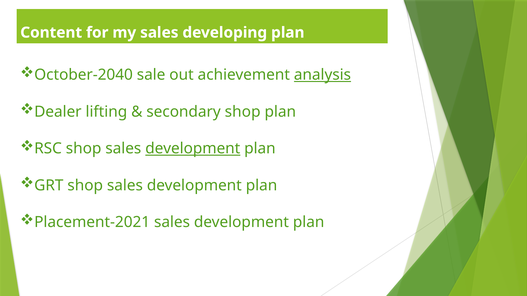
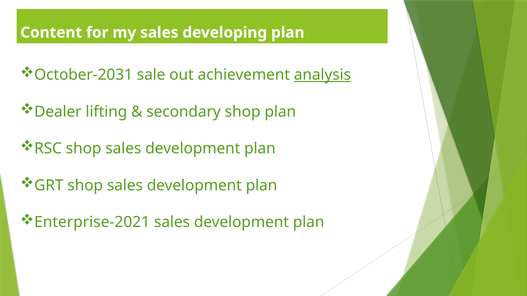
October-2040: October-2040 -> October-2031
development at (193, 149) underline: present -> none
Placement-2021: Placement-2021 -> Enterprise-2021
